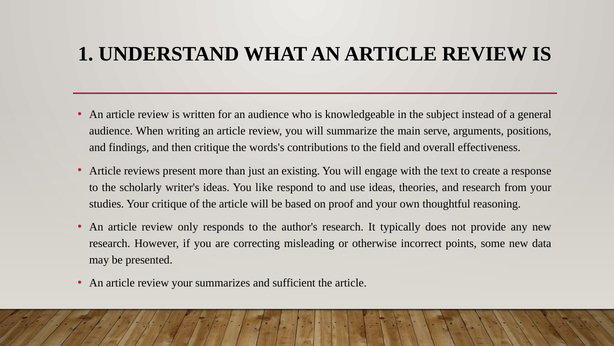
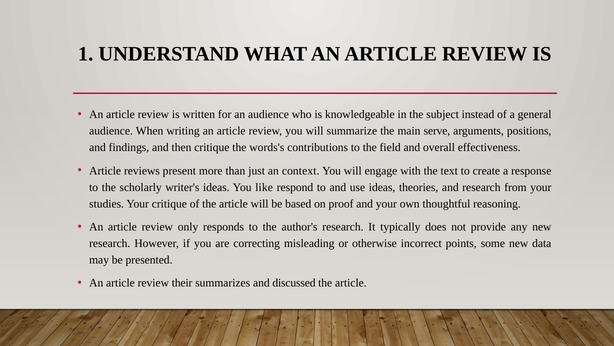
existing: existing -> context
review your: your -> their
sufficient: sufficient -> discussed
